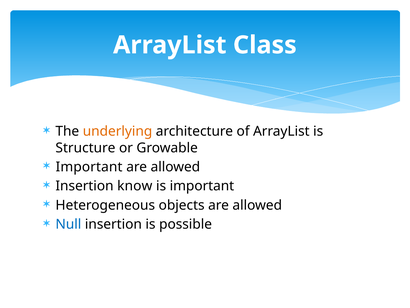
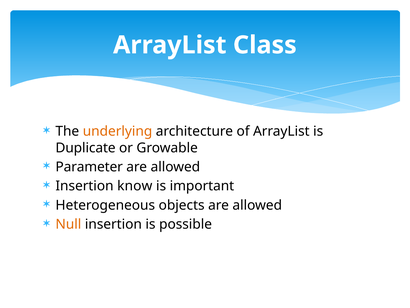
Structure: Structure -> Duplicate
Important at (89, 167): Important -> Parameter
Null colour: blue -> orange
